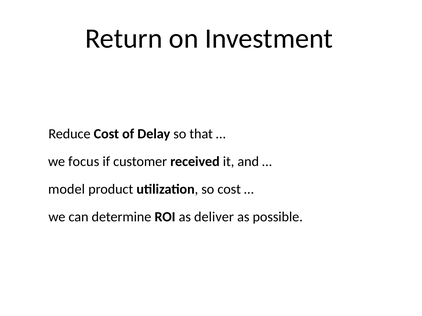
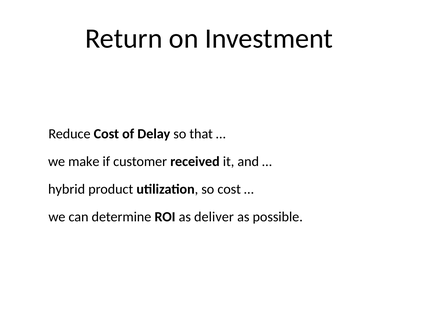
focus: focus -> make
model: model -> hybrid
